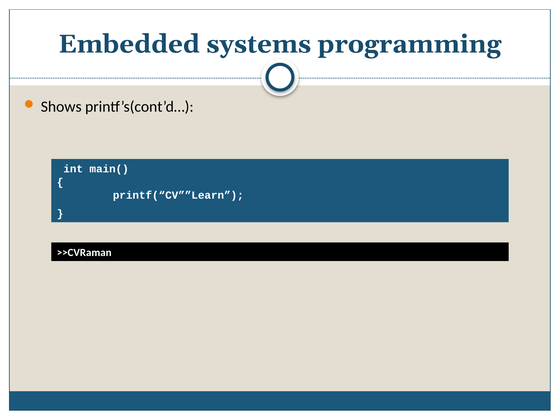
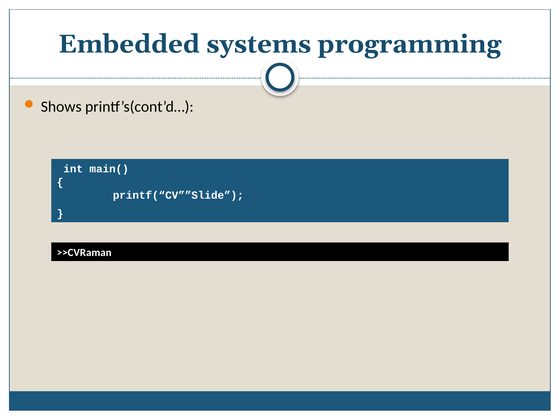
printf(“CV””Learn: printf(“CV””Learn -> printf(“CV””Slide
